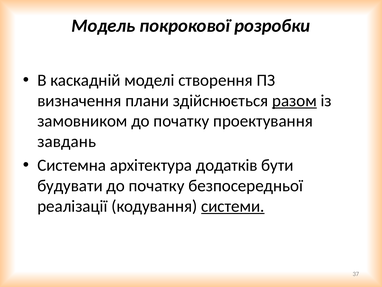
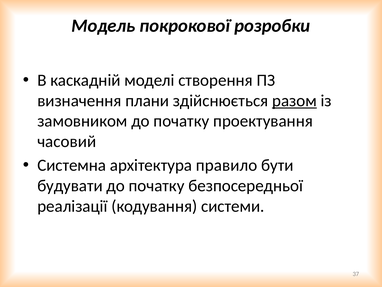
завдань: завдань -> часовий
додатків: додатків -> правило
системи underline: present -> none
